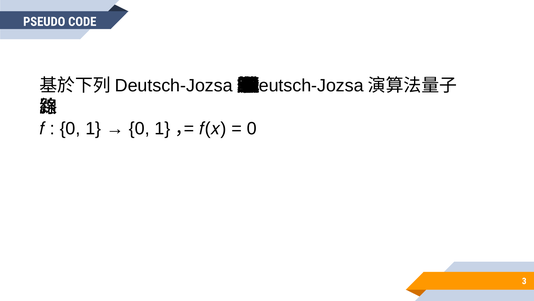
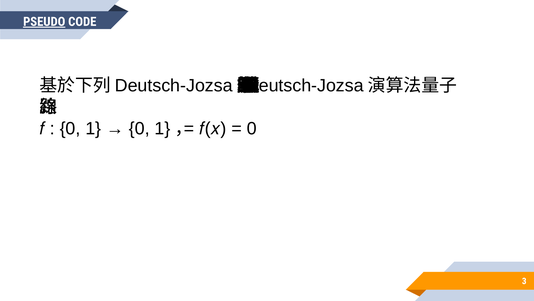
PSEUDO underline: none -> present
